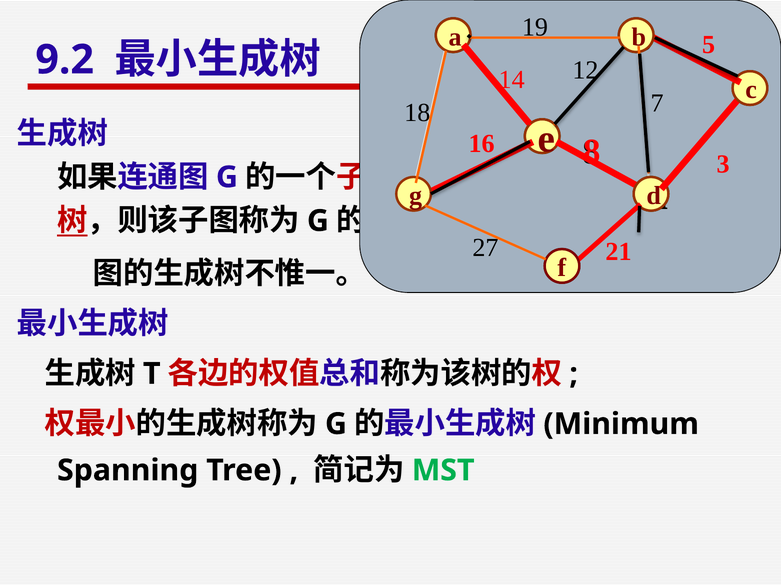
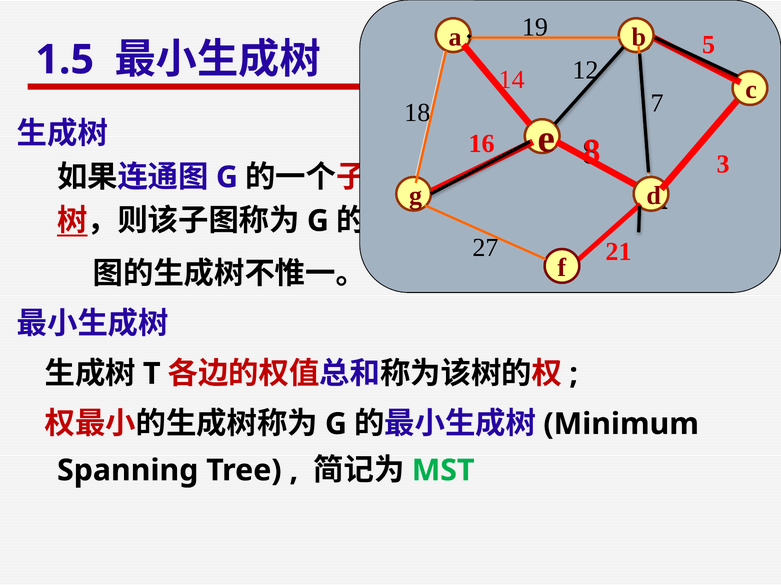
9.2: 9.2 -> 1.5
